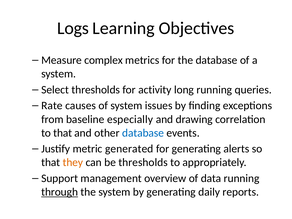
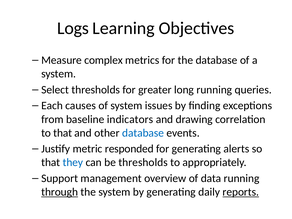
activity: activity -> greater
Rate: Rate -> Each
especially: especially -> indicators
generated: generated -> responded
they colour: orange -> blue
reports underline: none -> present
